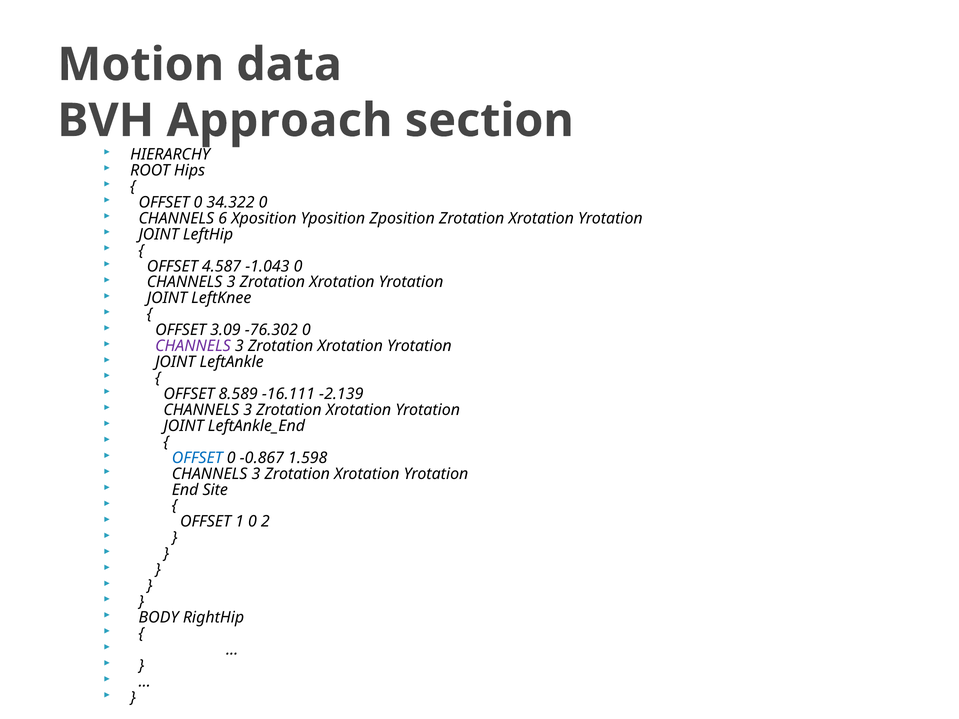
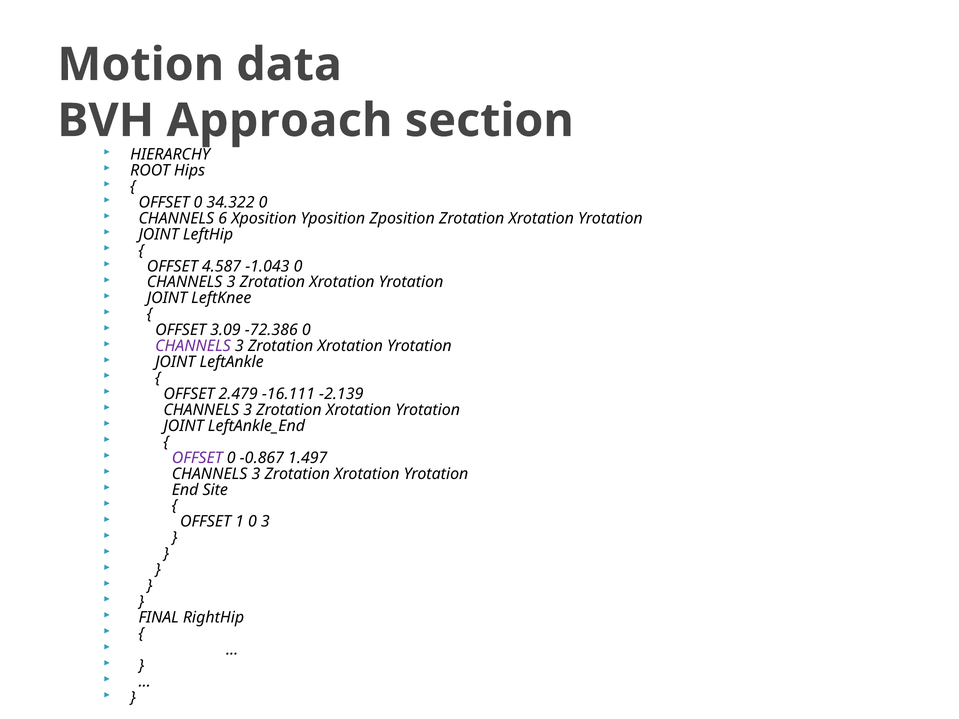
-76.302: -76.302 -> -72.386
8.589: 8.589 -> 2.479
OFFSET at (197, 458) colour: blue -> purple
1.598: 1.598 -> 1.497
0 2: 2 -> 3
BODY: BODY -> FINAL
